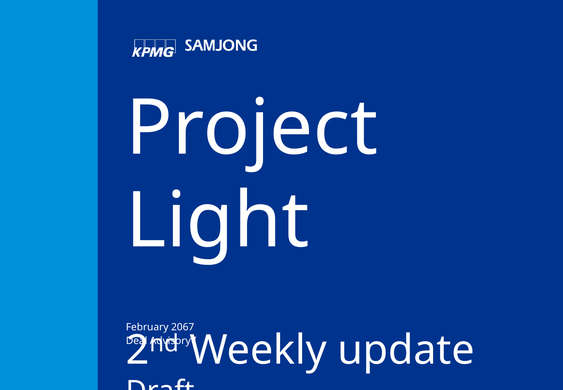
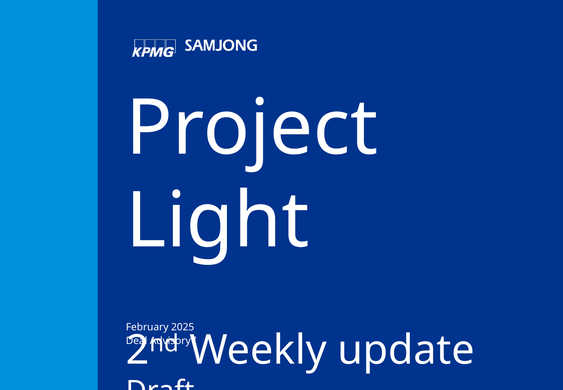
2067: 2067 -> 2025
